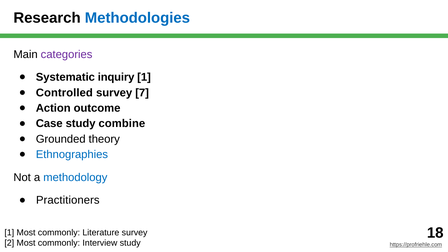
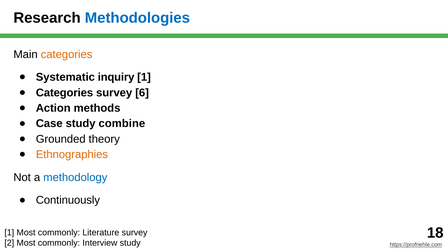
categories at (67, 54) colour: purple -> orange
Controlled at (64, 93): Controlled -> Categories
7: 7 -> 6
outcome: outcome -> methods
Ethnographies colour: blue -> orange
Practitioners: Practitioners -> Continuously
